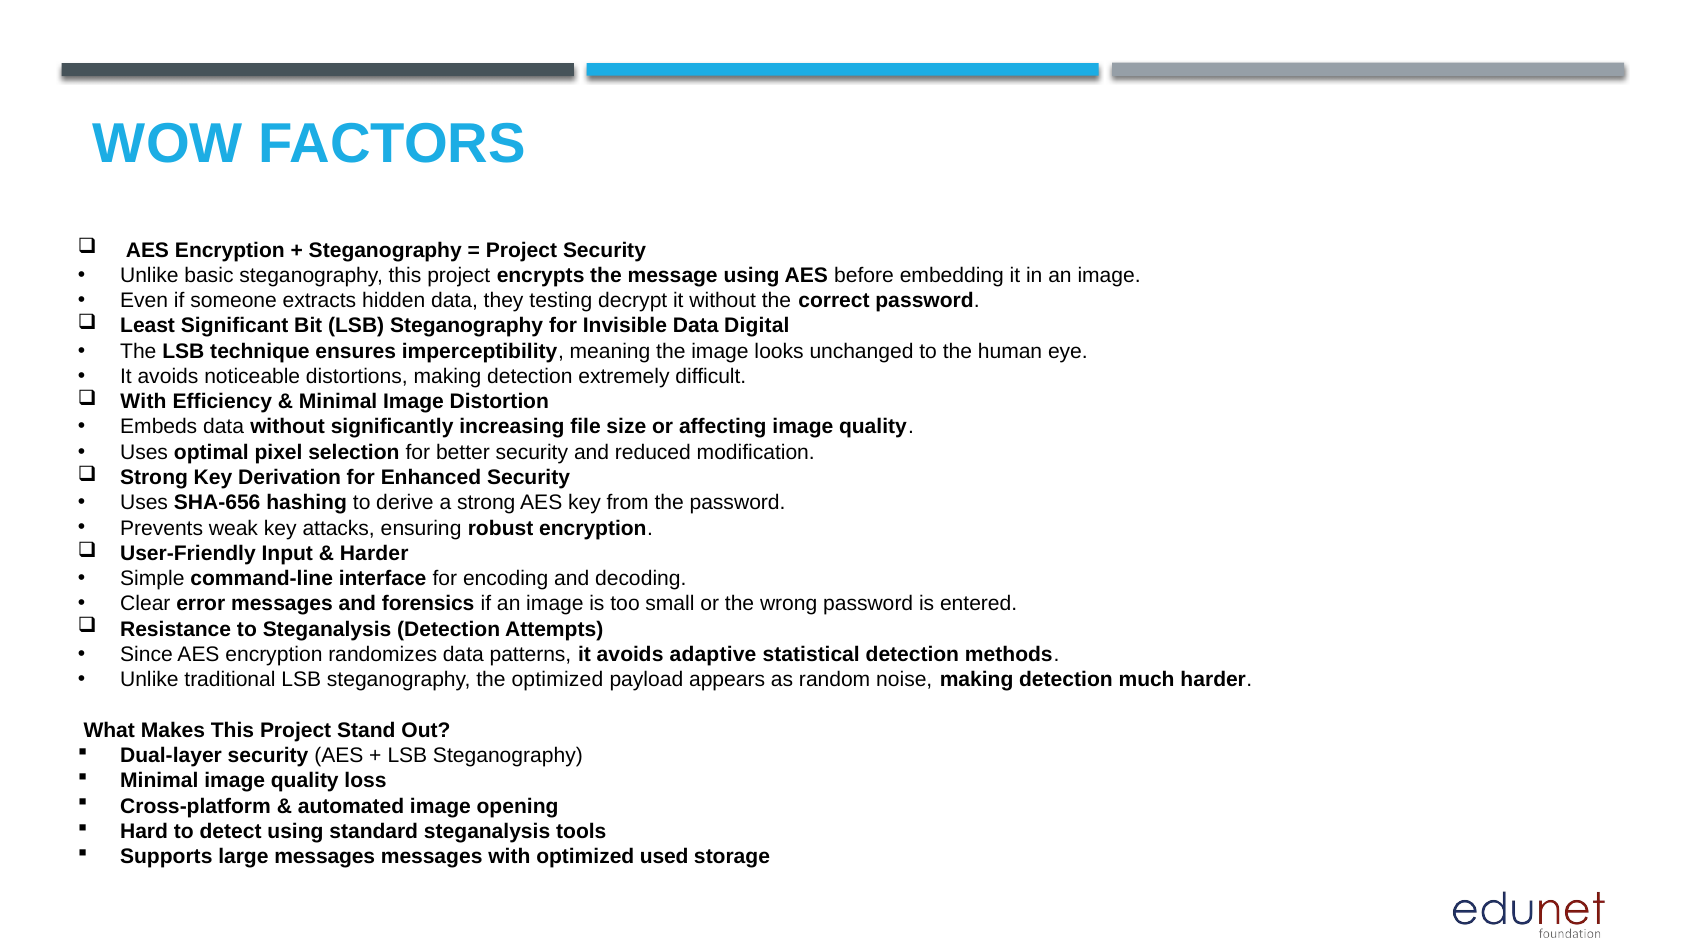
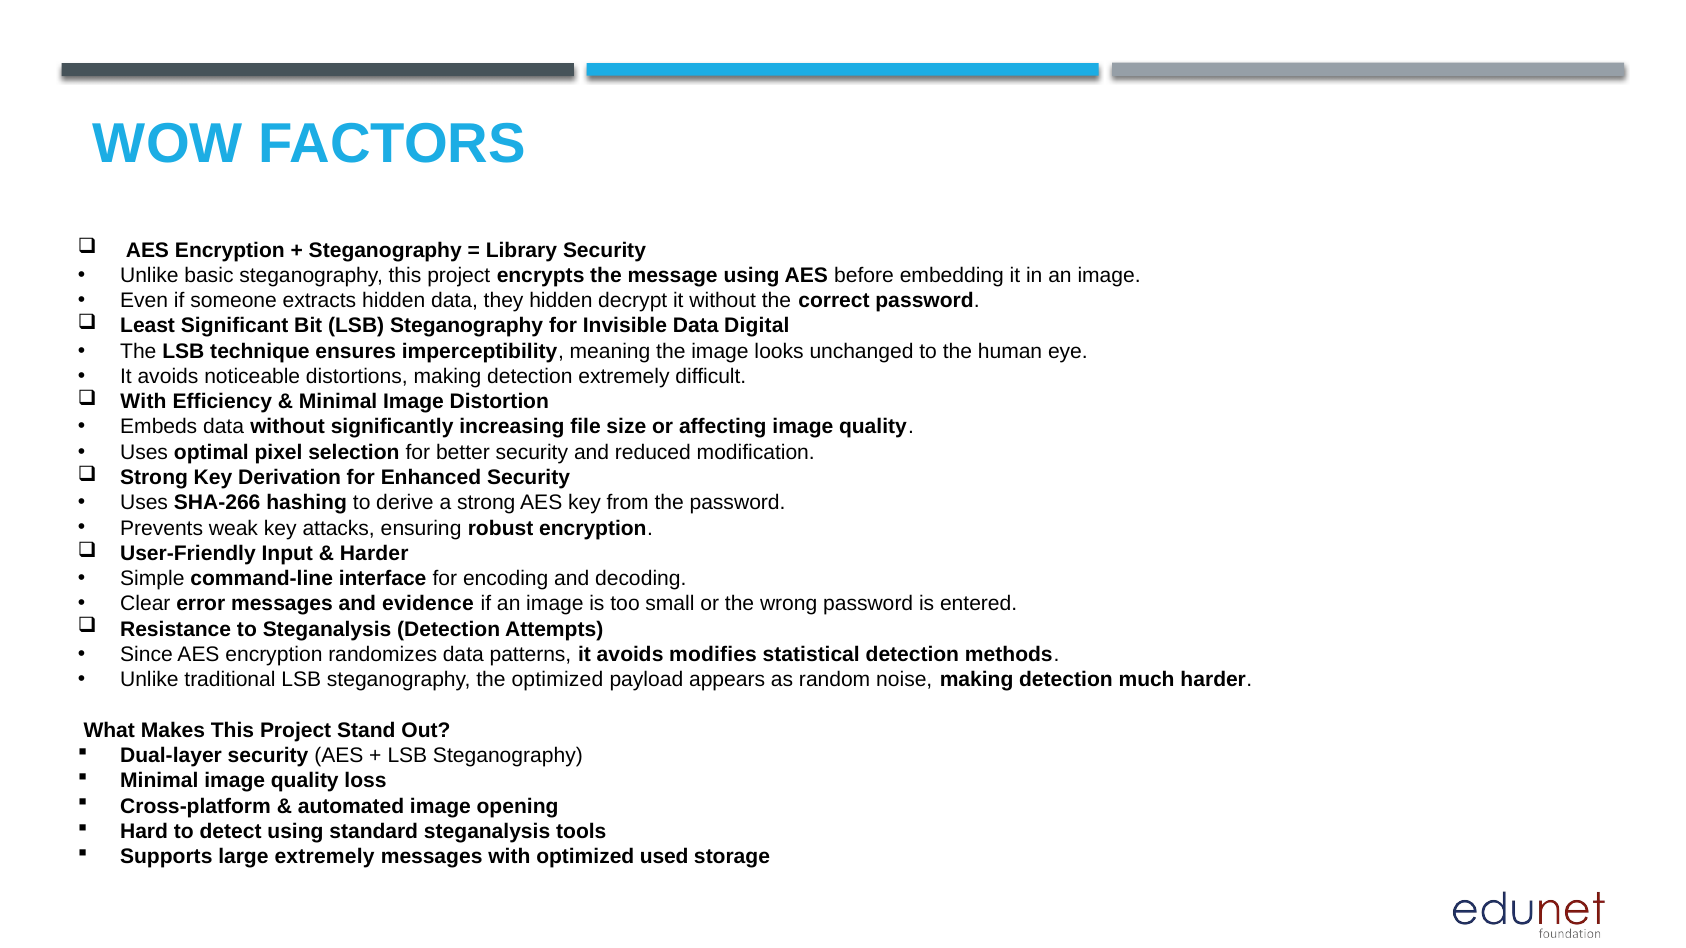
Project at (521, 250): Project -> Library
they testing: testing -> hidden
SHA-656: SHA-656 -> SHA-266
forensics: forensics -> evidence
adaptive: adaptive -> modifies
large messages: messages -> extremely
